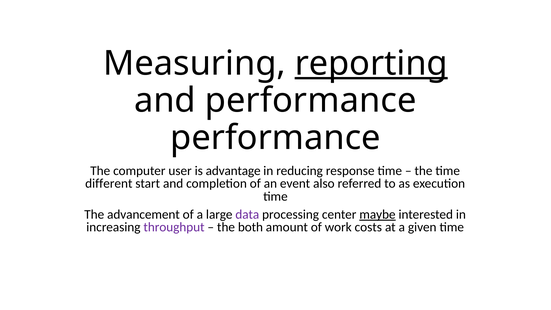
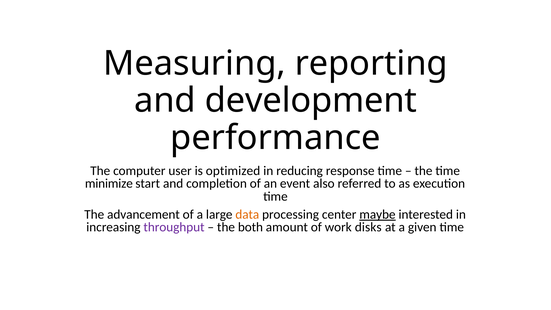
reporting underline: present -> none
and performance: performance -> development
advantage: advantage -> optimized
different: different -> minimize
data colour: purple -> orange
costs: costs -> disks
